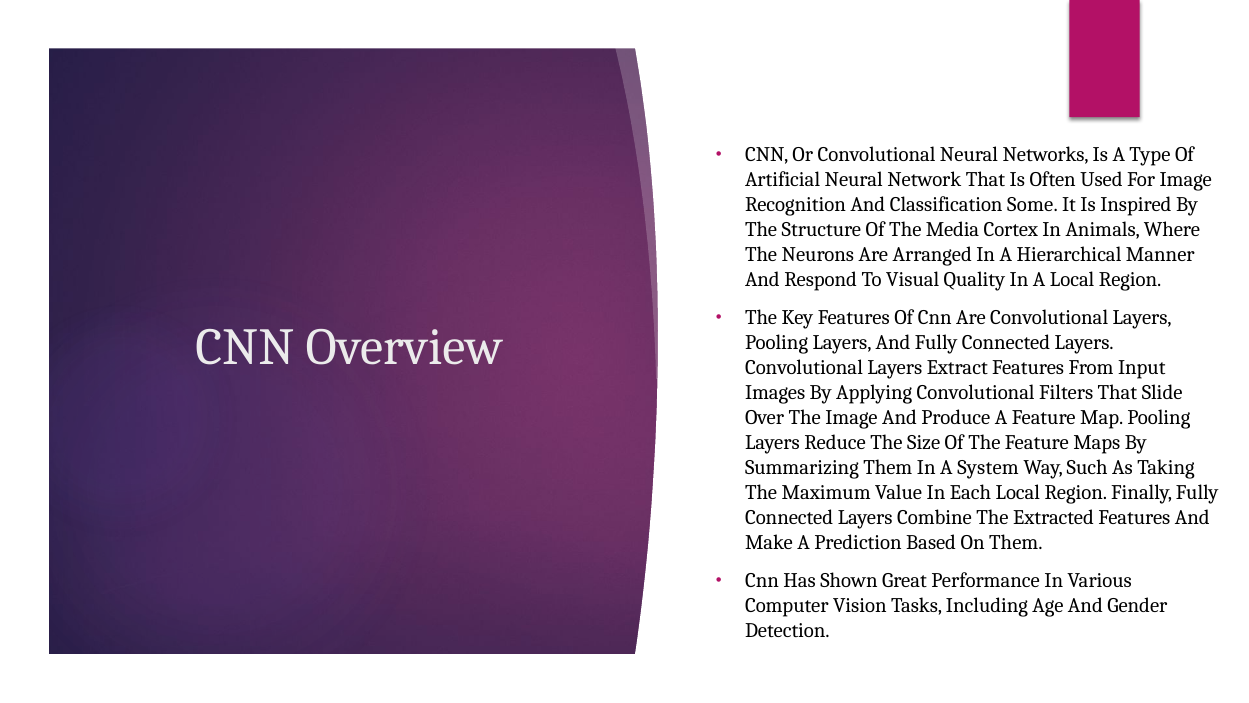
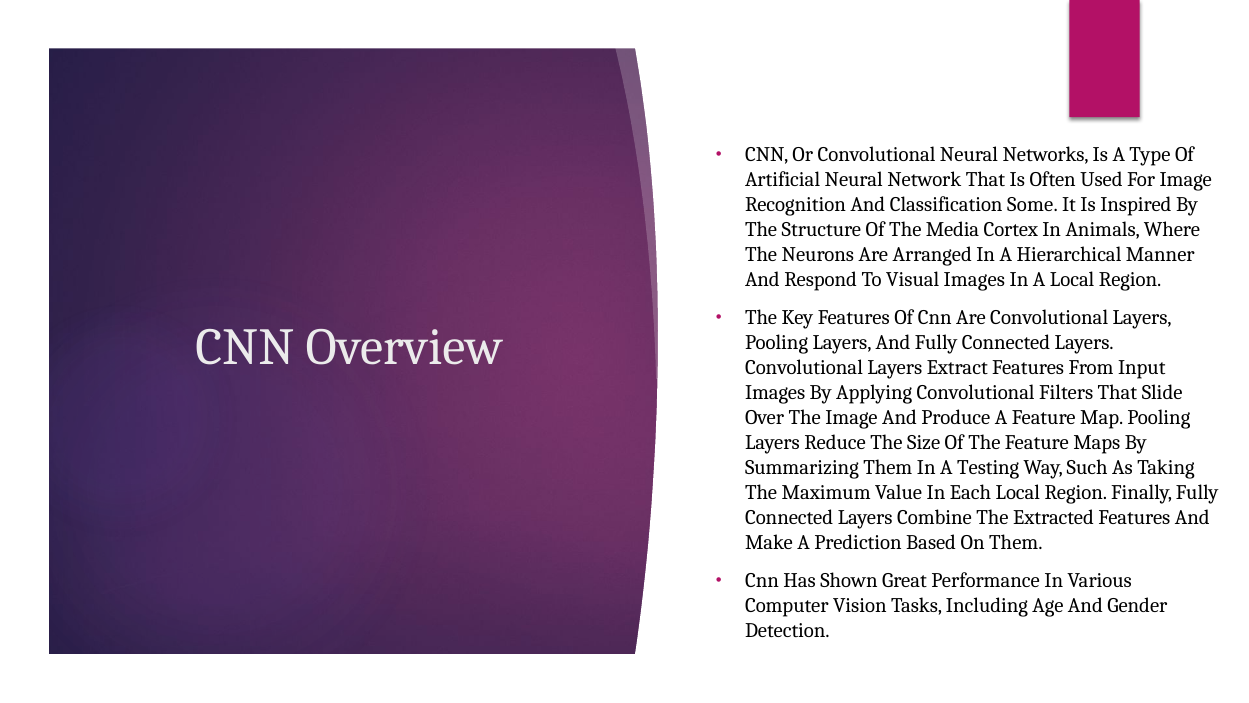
Visual Quality: Quality -> Images
System: System -> Testing
